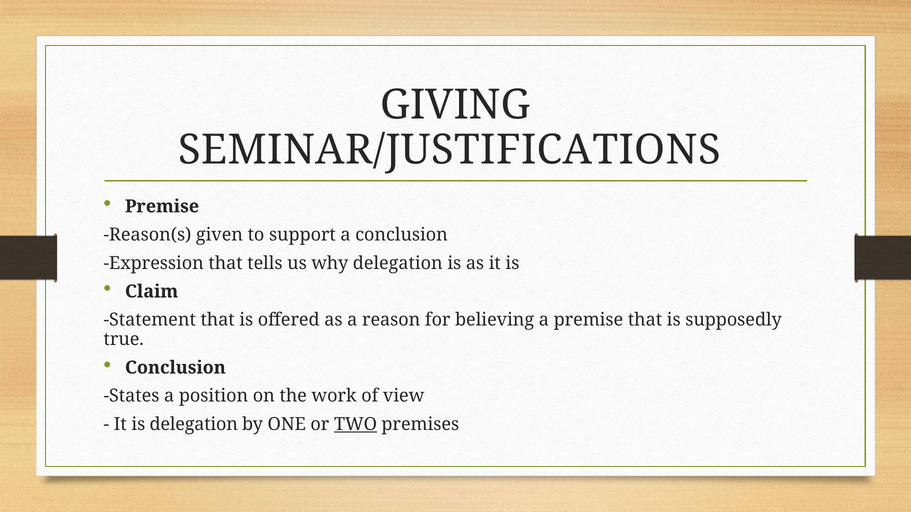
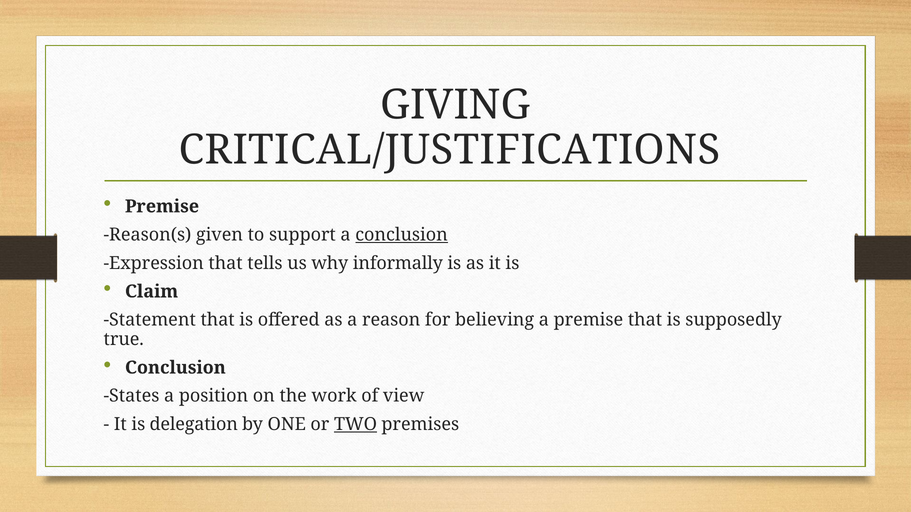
SEMINAR/JUSTIFICATIONS: SEMINAR/JUSTIFICATIONS -> CRITICAL/JUSTIFICATIONS
conclusion at (402, 235) underline: none -> present
why delegation: delegation -> informally
